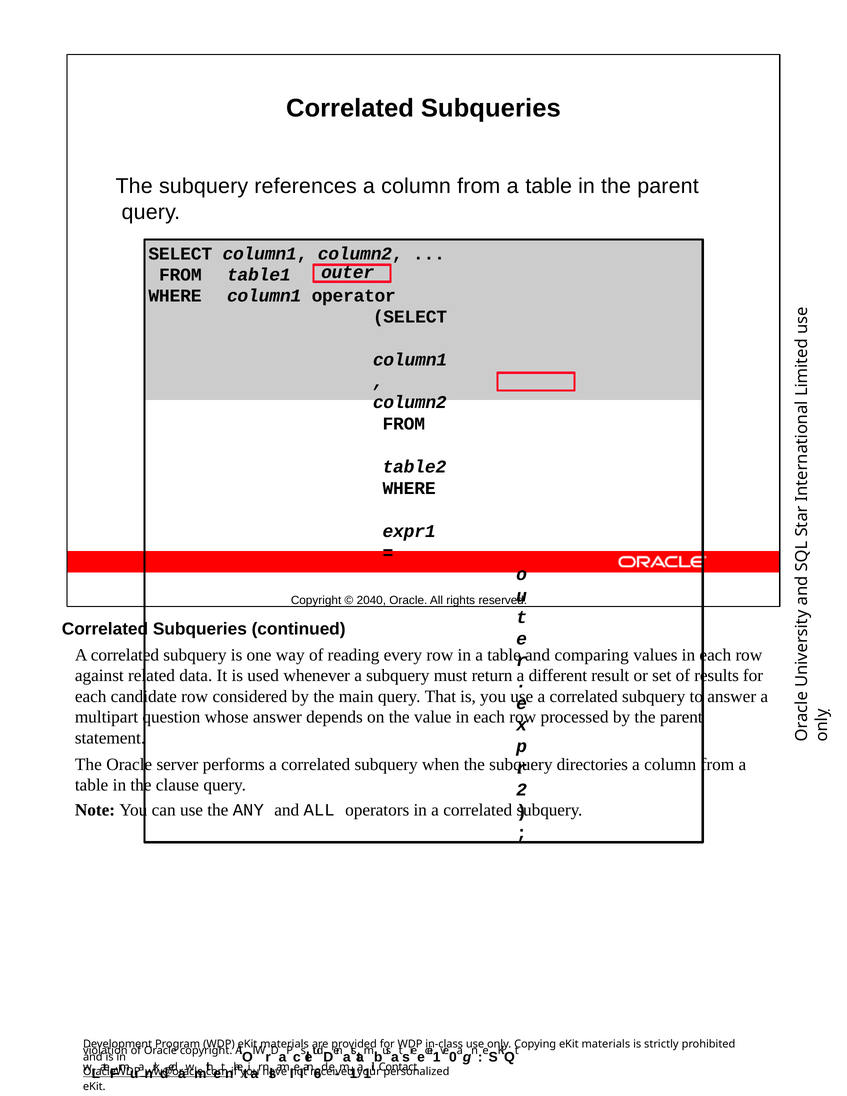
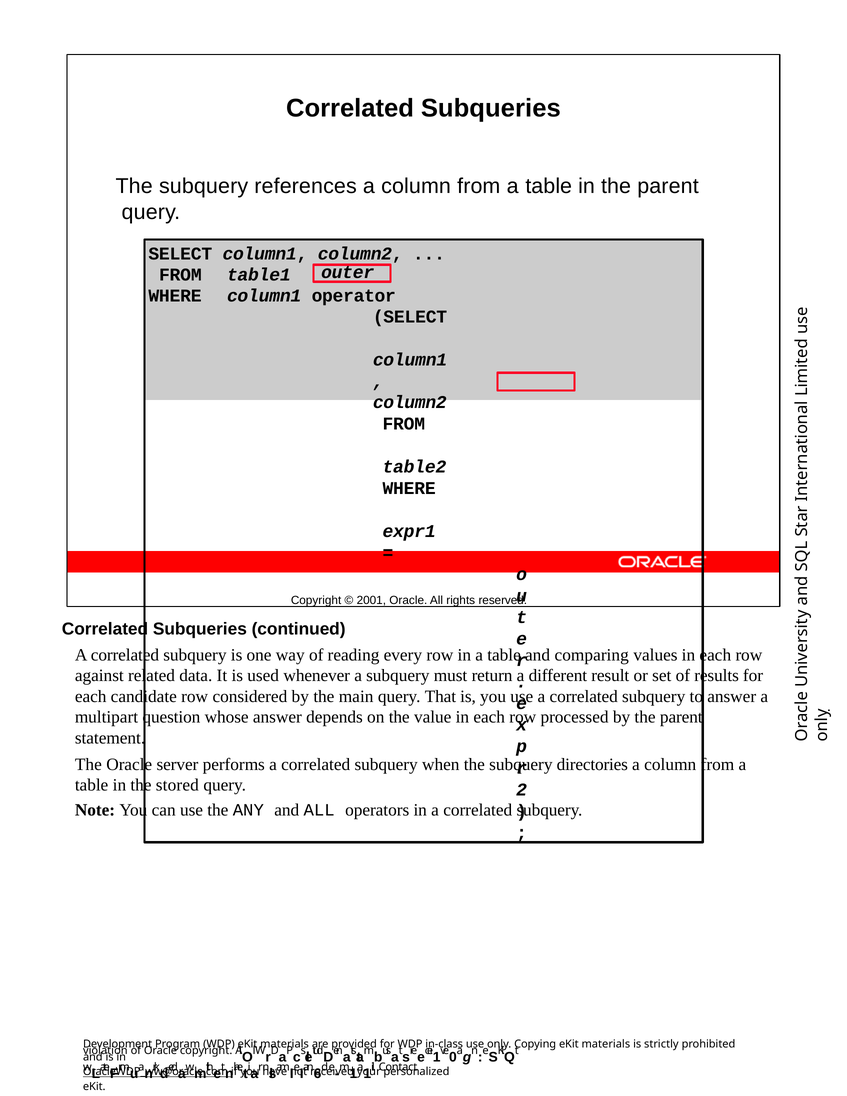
2040: 2040 -> 2001
clause: clause -> stored
